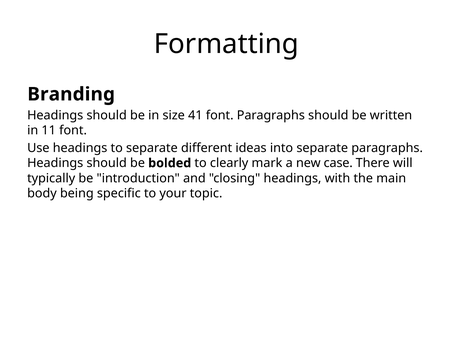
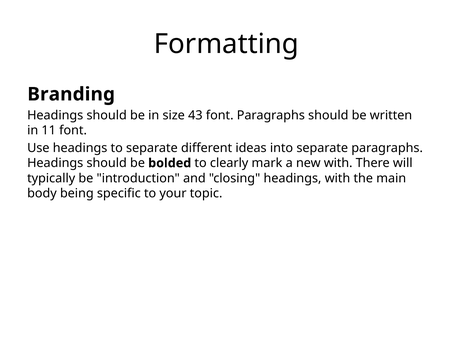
41: 41 -> 43
new case: case -> with
